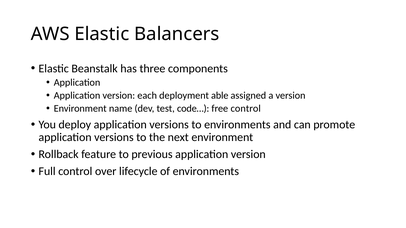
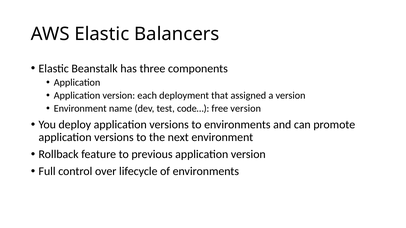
able: able -> that
free control: control -> version
